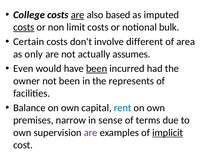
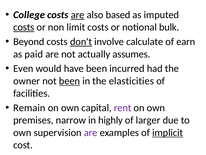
Certain: Certain -> Beyond
don't underline: none -> present
different: different -> calculate
area: area -> earn
only: only -> paid
been at (97, 68) underline: present -> none
been at (70, 81) underline: none -> present
represents: represents -> elasticities
Balance: Balance -> Remain
rent colour: blue -> purple
sense: sense -> highly
terms: terms -> larger
